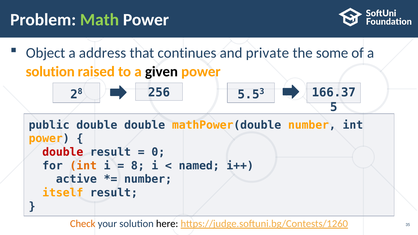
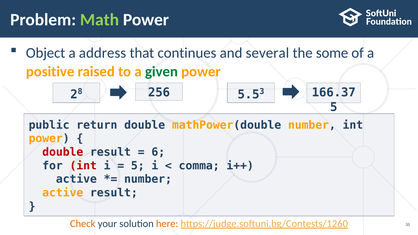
private: private -> several
solution at (50, 72): solution -> positive
given colour: black -> green
public double: double -> return
0: 0 -> 6
int at (83, 166) colour: orange -> red
8 at (138, 166): 8 -> 5
named: named -> comma
itself at (63, 193): itself -> active
here colour: black -> orange
